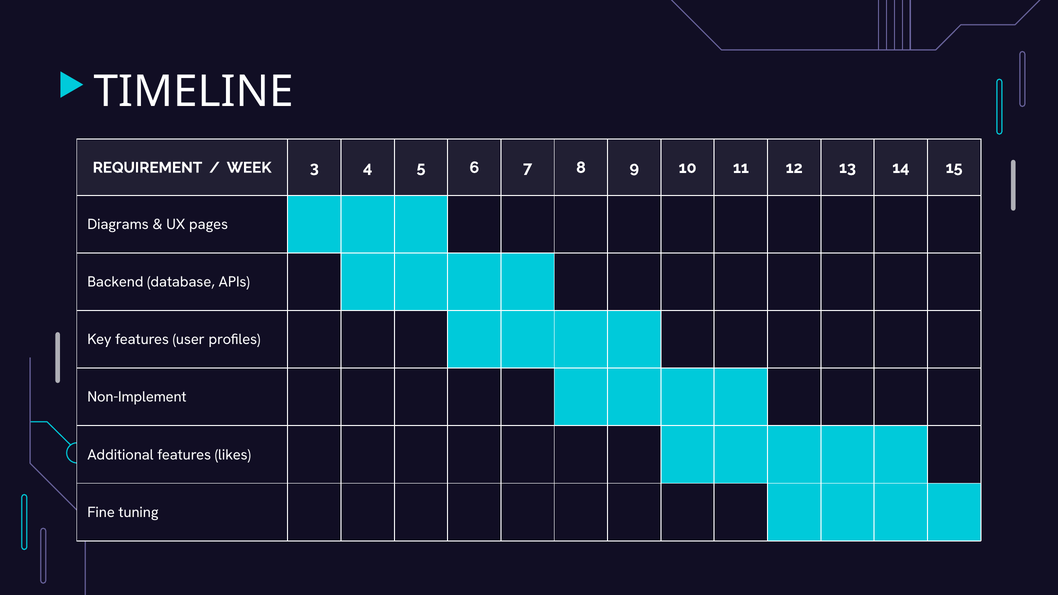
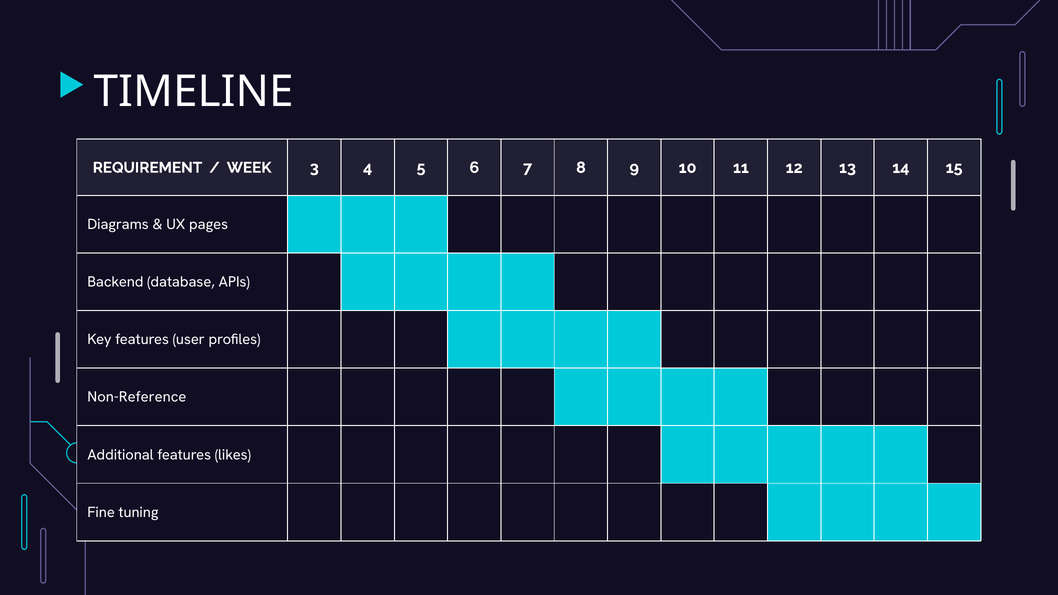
Non-Implement: Non-Implement -> Non-Reference
